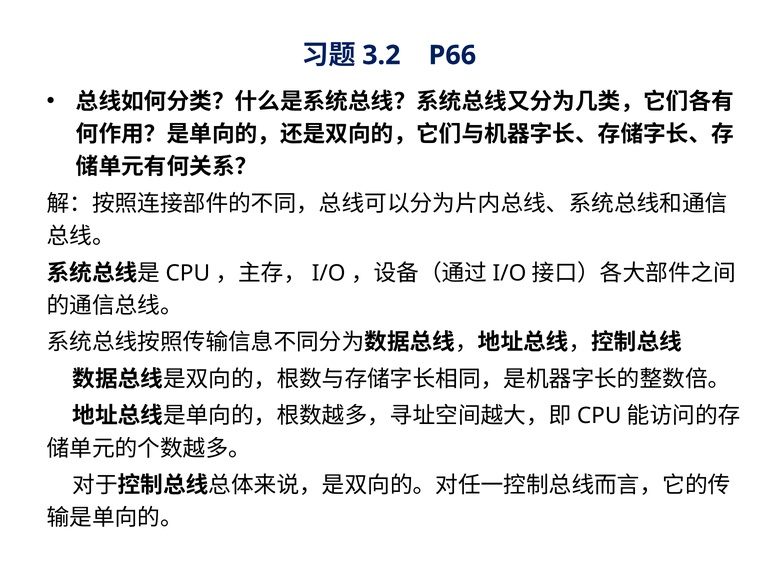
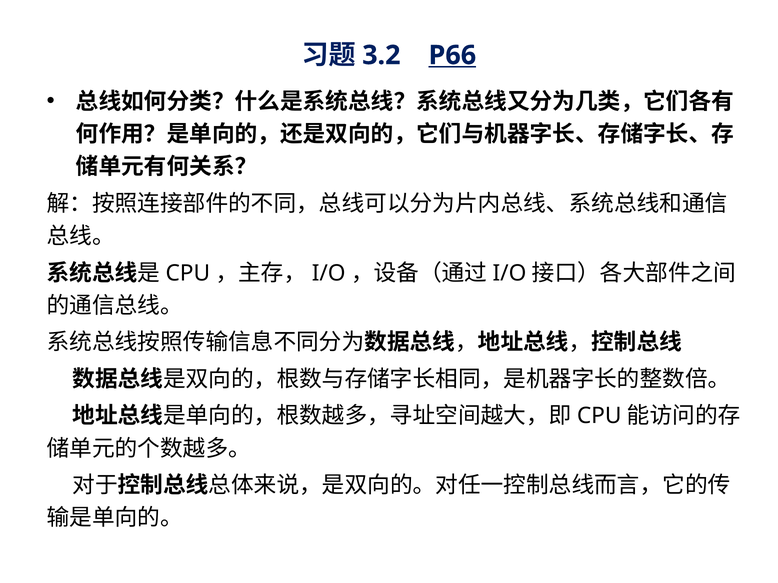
P66 underline: none -> present
